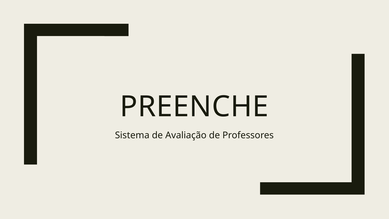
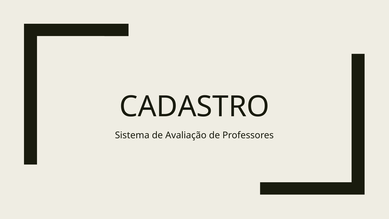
PREENCHE: PREENCHE -> CADASTRO
